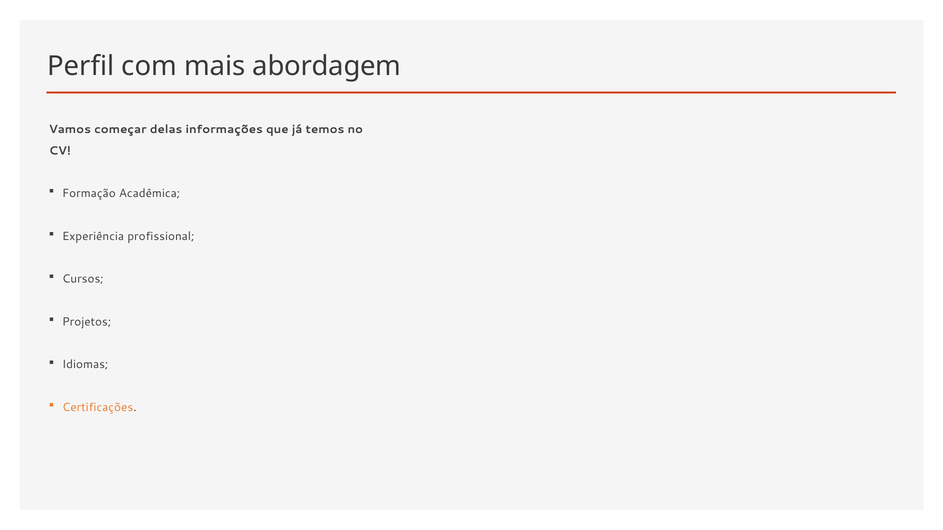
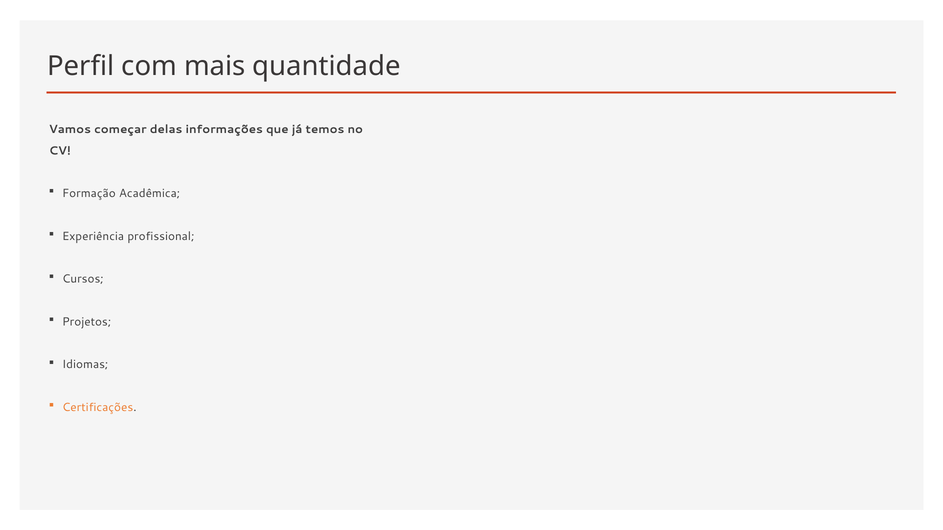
abordagem: abordagem -> quantidade
